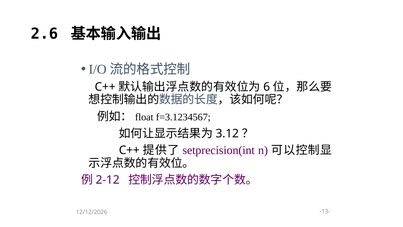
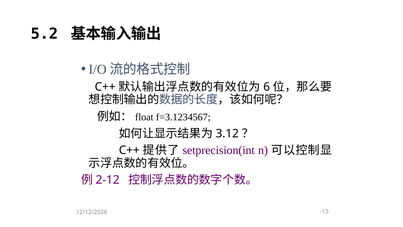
2.6: 2.6 -> 5.2
